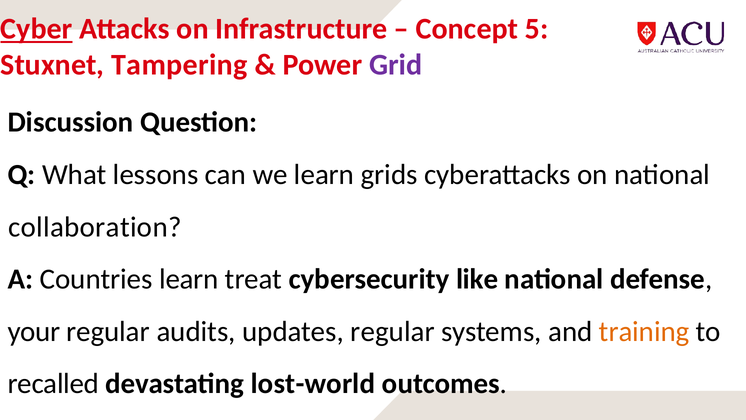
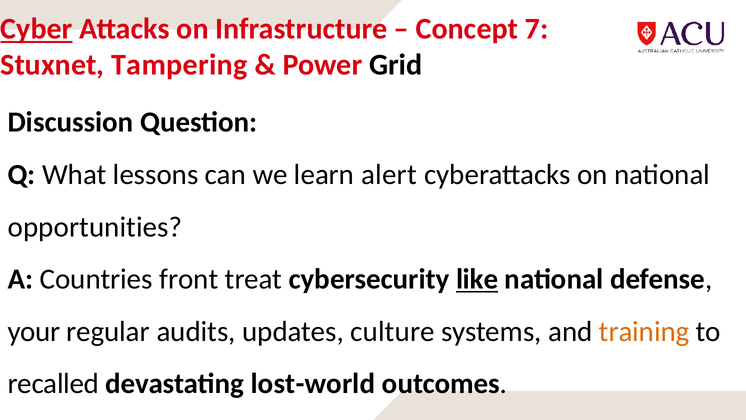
5: 5 -> 7
Grid colour: purple -> black
grids: grids -> alert
collaboration: collaboration -> opportunities
Countries learn: learn -> front
like underline: none -> present
updates regular: regular -> culture
